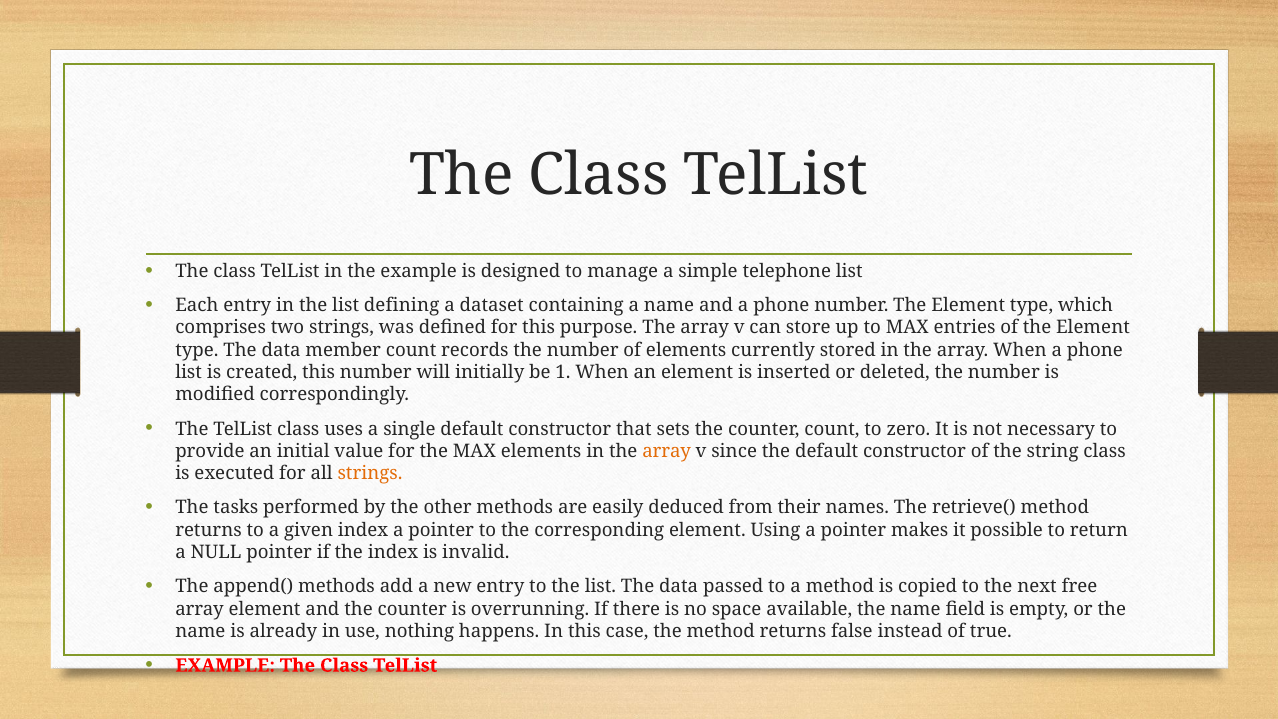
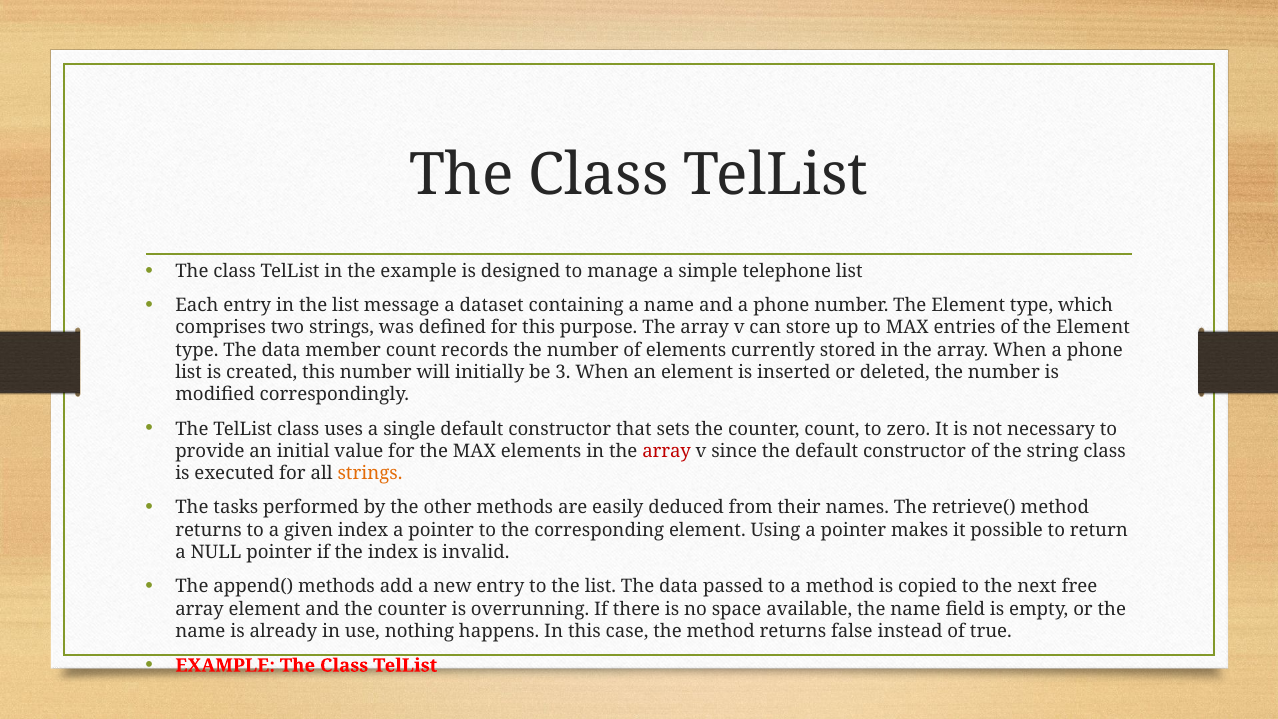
defining: defining -> message
1: 1 -> 3
array at (667, 451) colour: orange -> red
